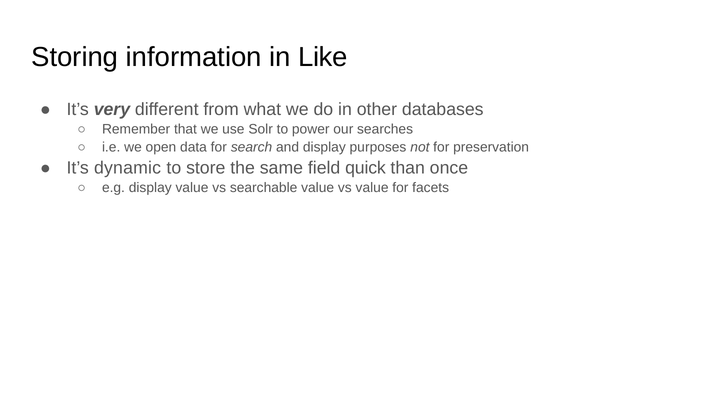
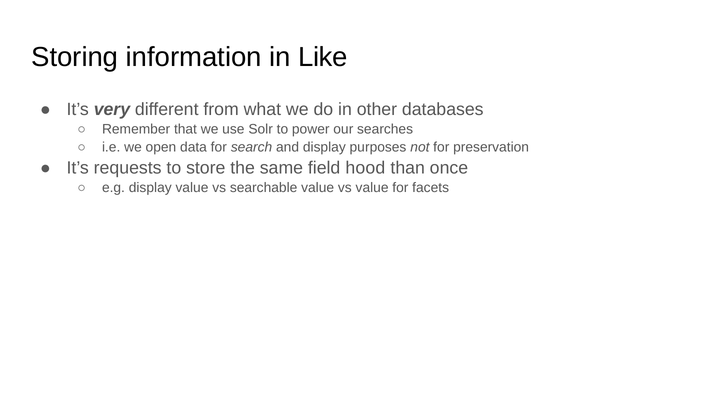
dynamic: dynamic -> requests
quick: quick -> hood
